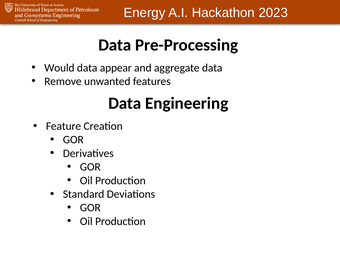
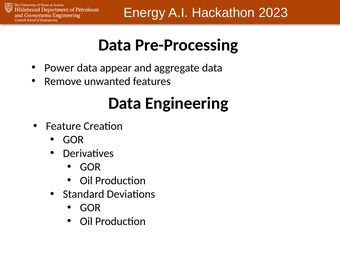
Would: Would -> Power
